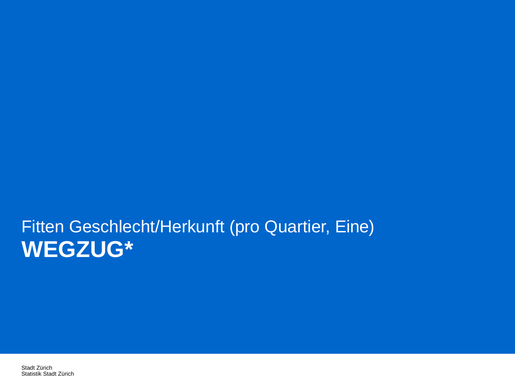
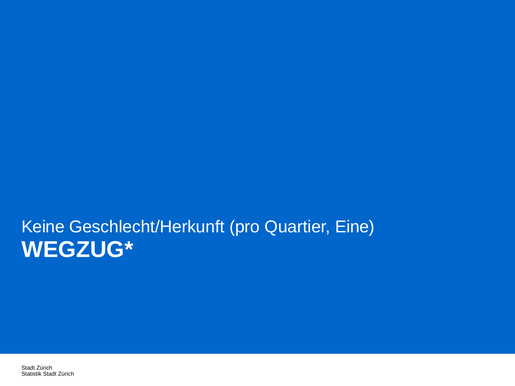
Fitten: Fitten -> Keine
